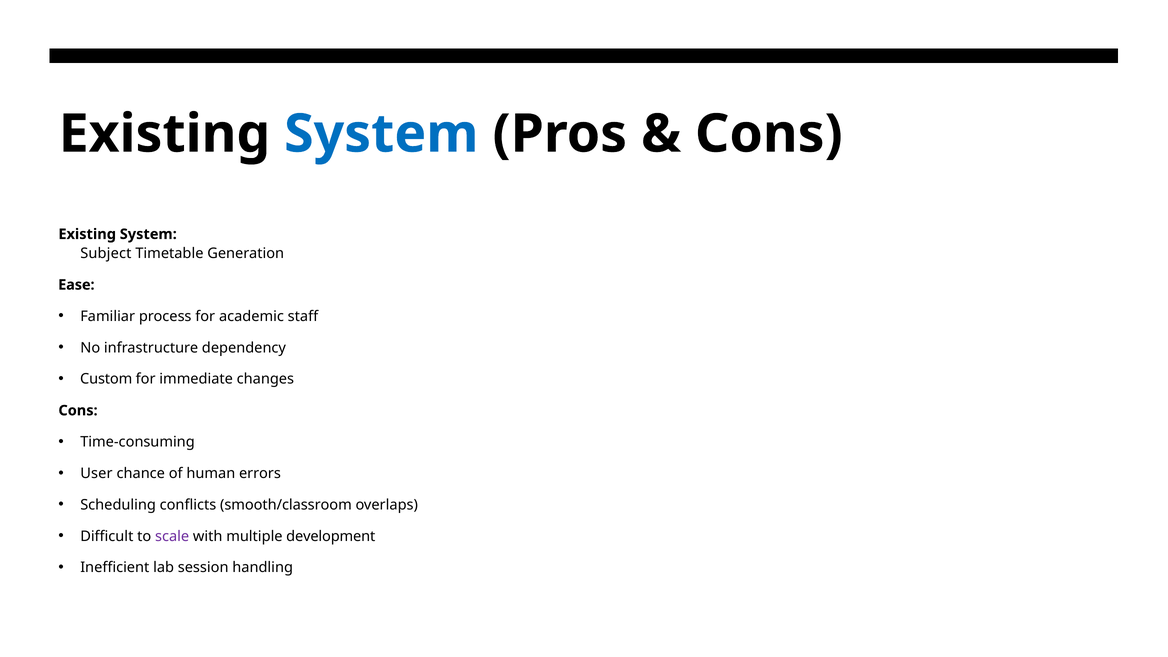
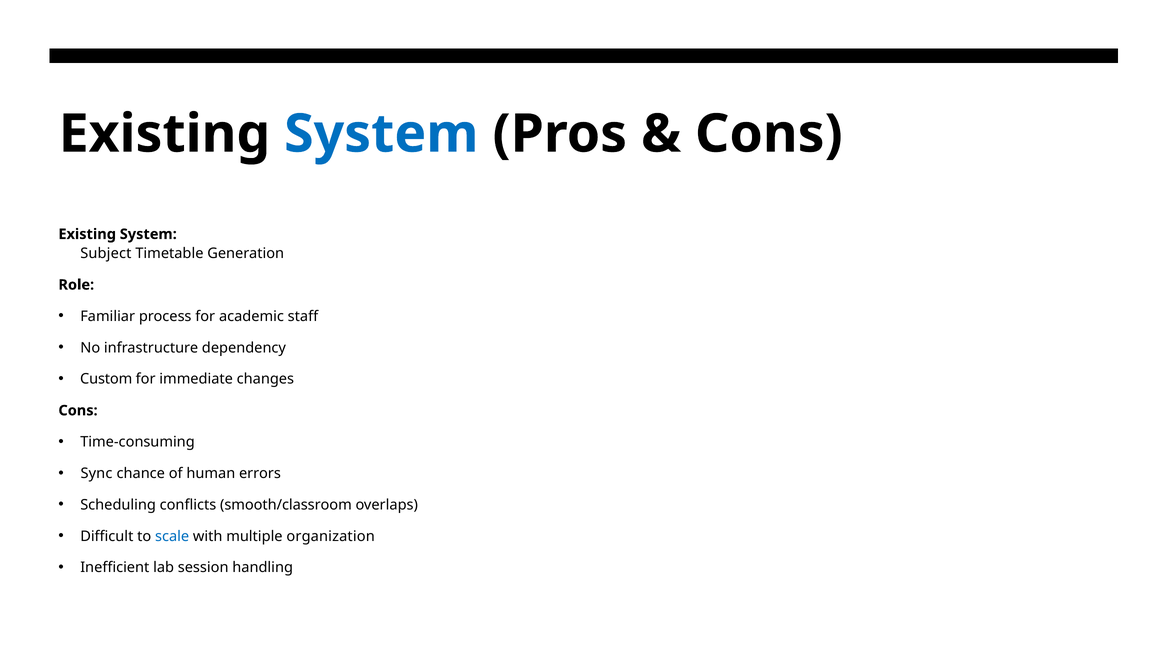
Ease: Ease -> Role
User: User -> Sync
scale colour: purple -> blue
development: development -> organization
